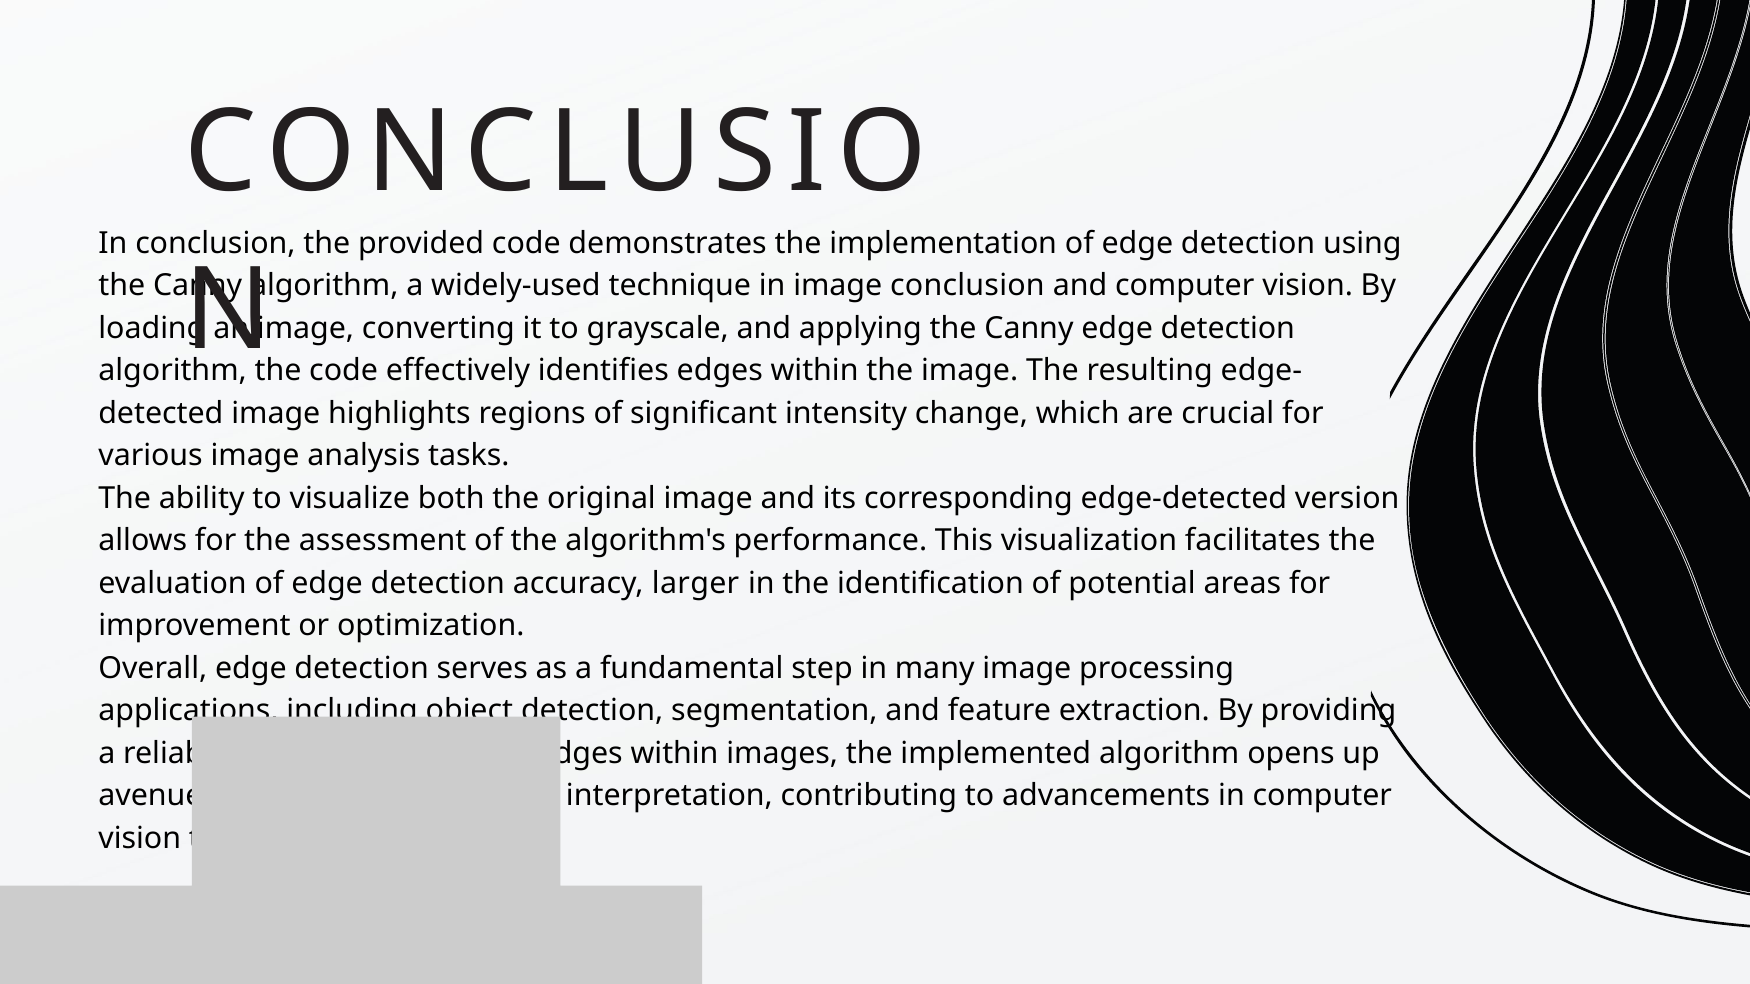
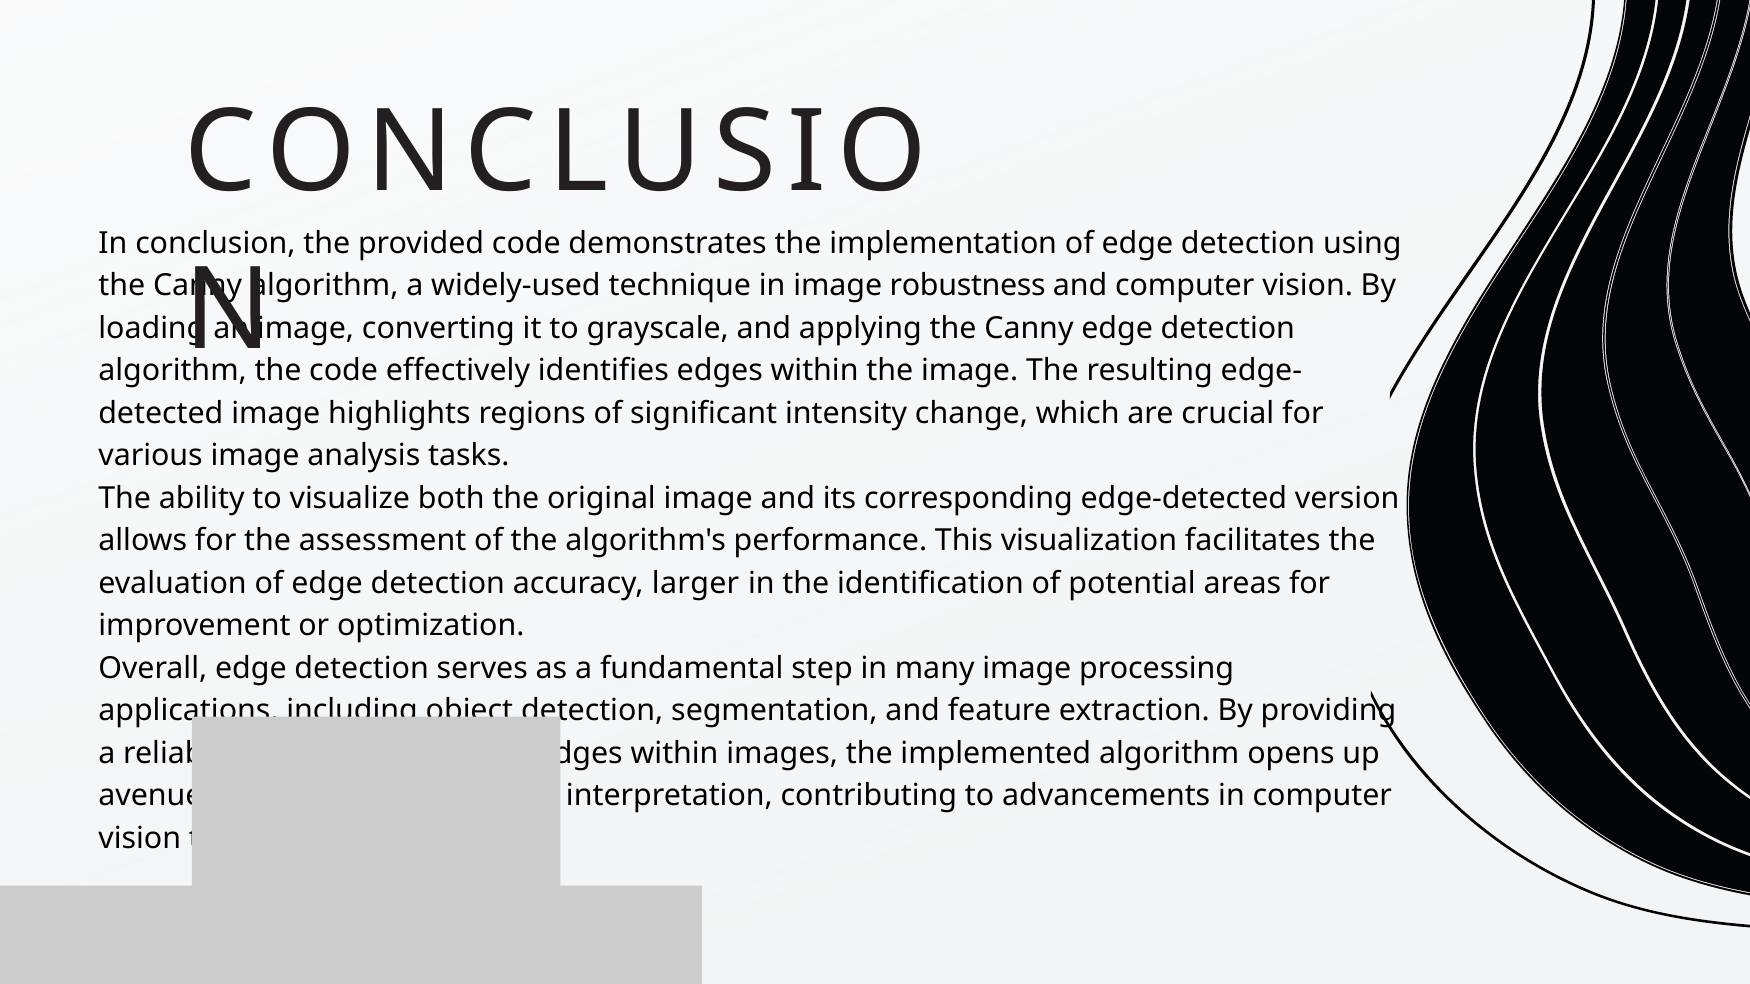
image conclusion: conclusion -> robustness
